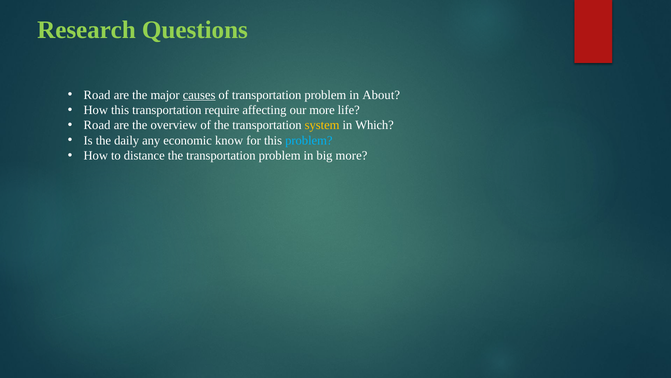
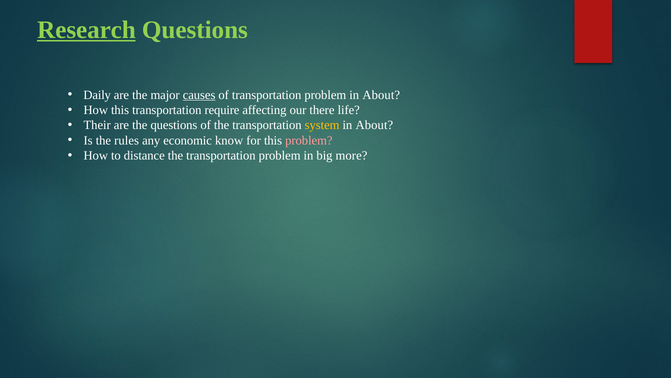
Research underline: none -> present
Road at (97, 95): Road -> Daily
our more: more -> there
Road at (97, 125): Road -> Their
the overview: overview -> questions
Which at (374, 125): Which -> About
daily: daily -> rules
problem at (309, 140) colour: light blue -> pink
